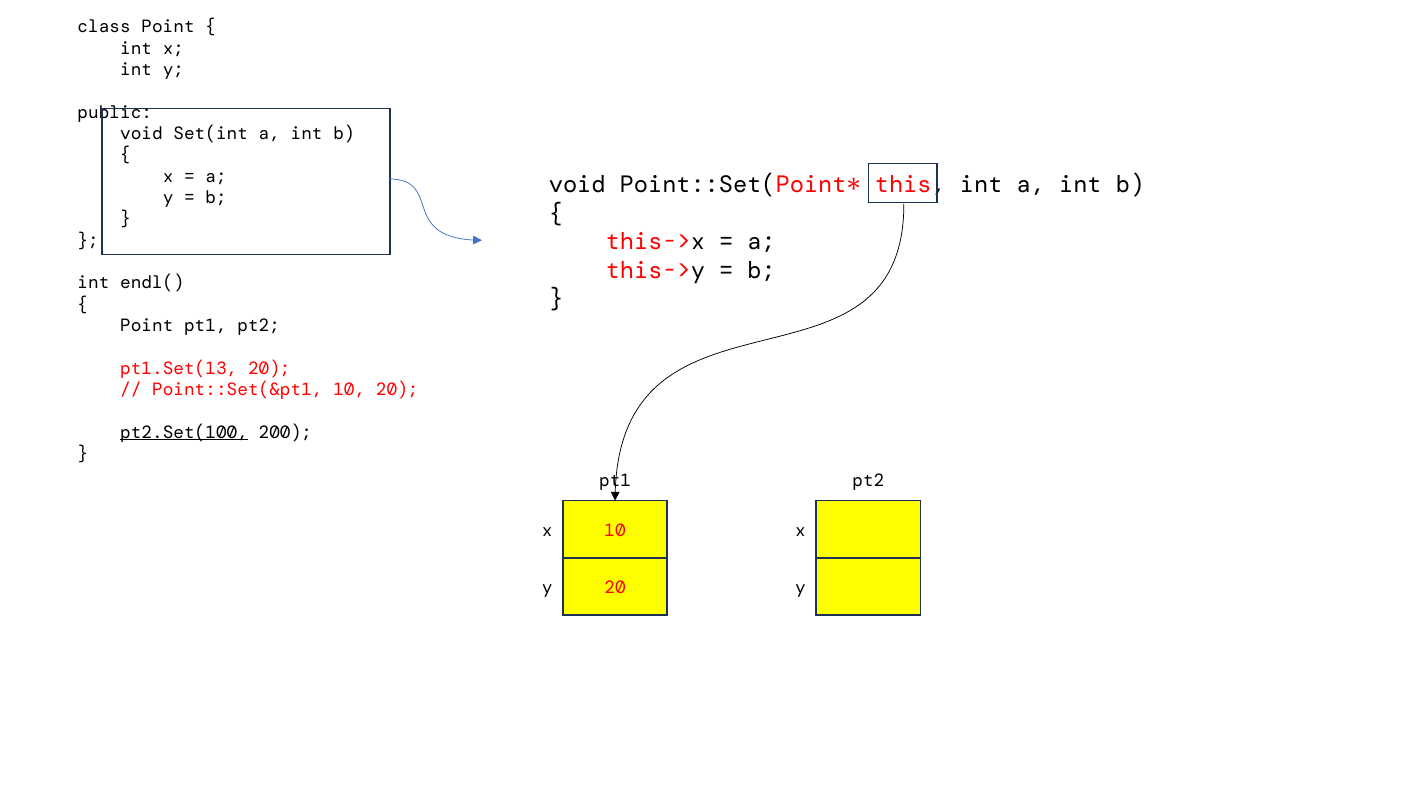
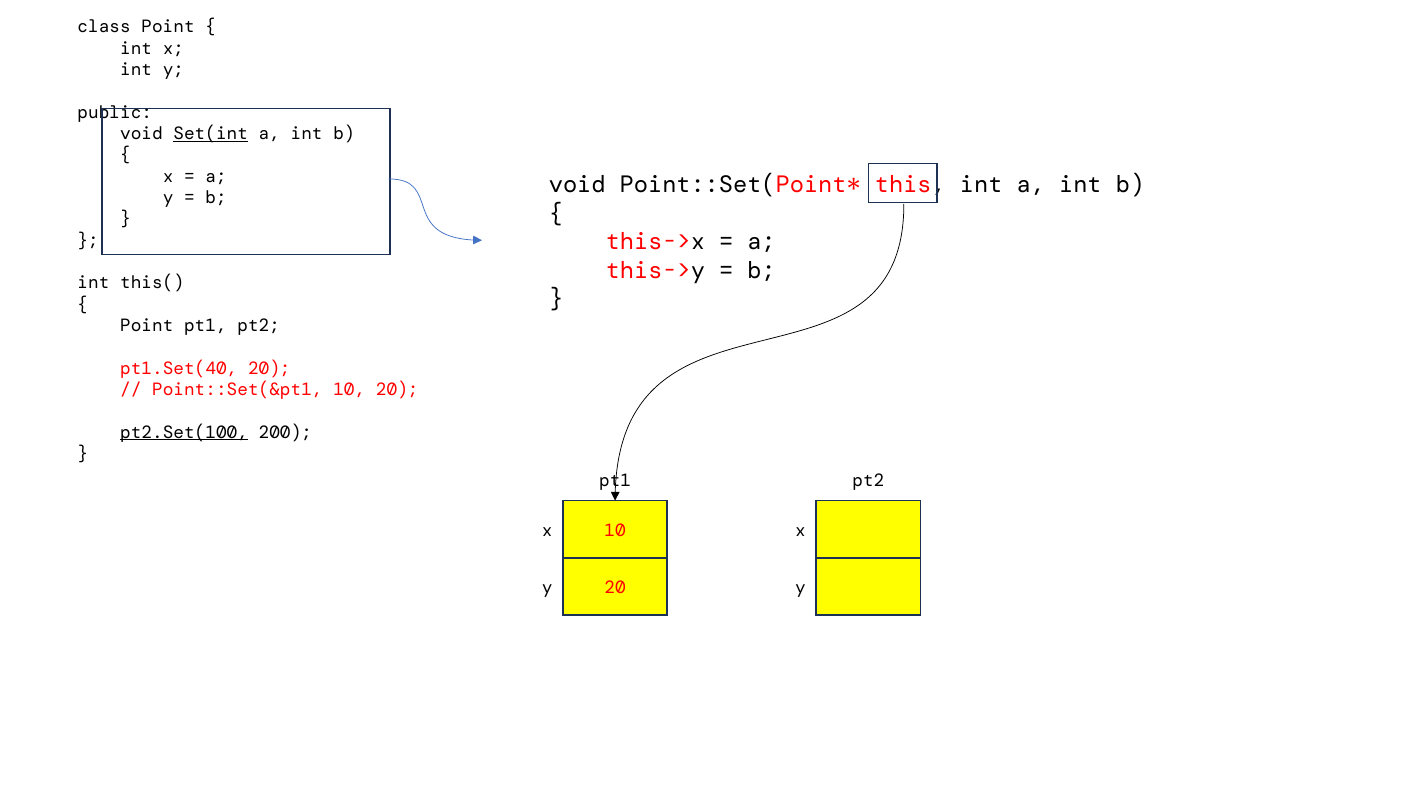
Set(int underline: none -> present
endl(: endl( -> this(
pt1.Set(13: pt1.Set(13 -> pt1.Set(40
